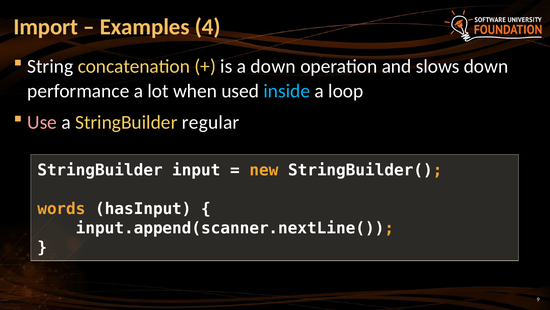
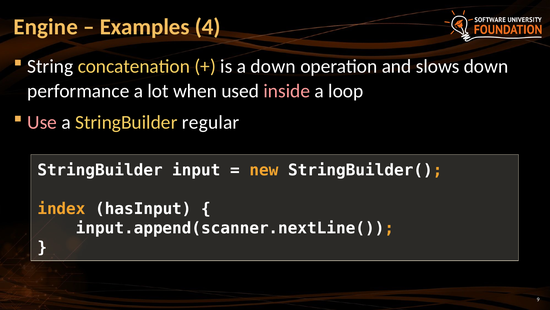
Import: Import -> Engine
inside colour: light blue -> pink
words: words -> index
